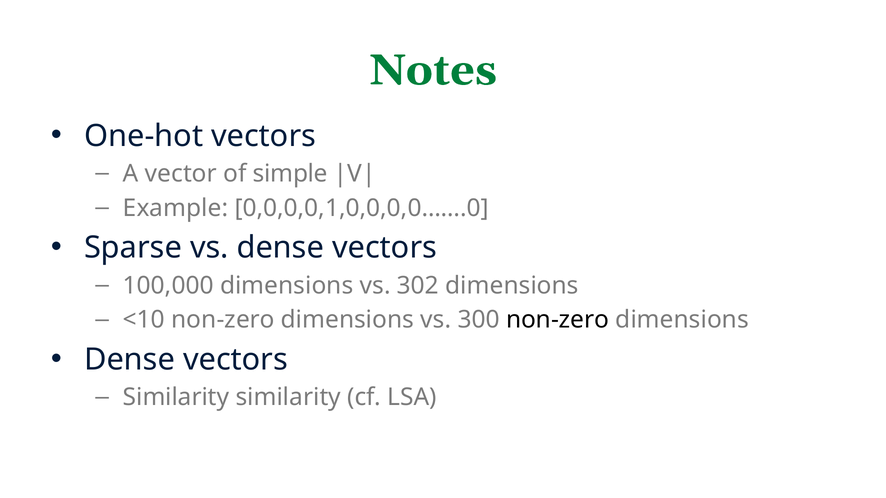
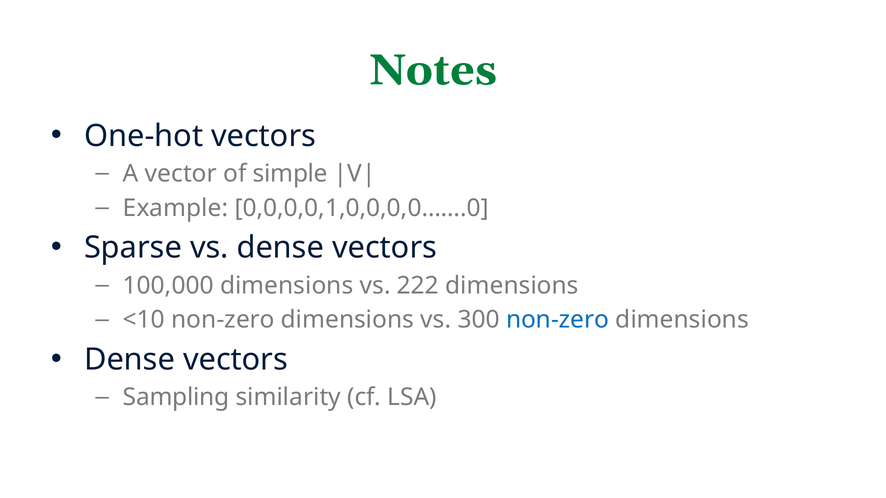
302: 302 -> 222
non-zero at (558, 320) colour: black -> blue
Similarity at (176, 398): Similarity -> Sampling
